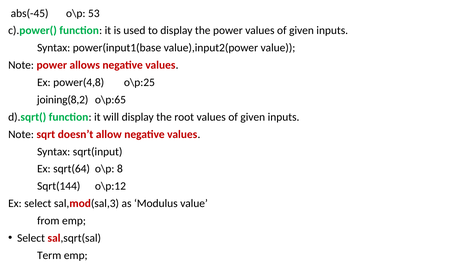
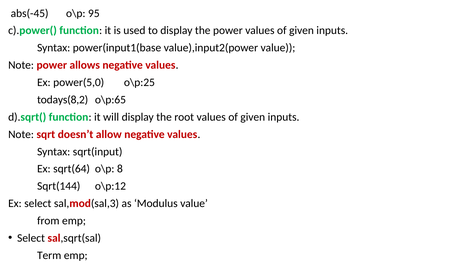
53: 53 -> 95
power(4,8: power(4,8 -> power(5,0
joining(8,2: joining(8,2 -> todays(8,2
